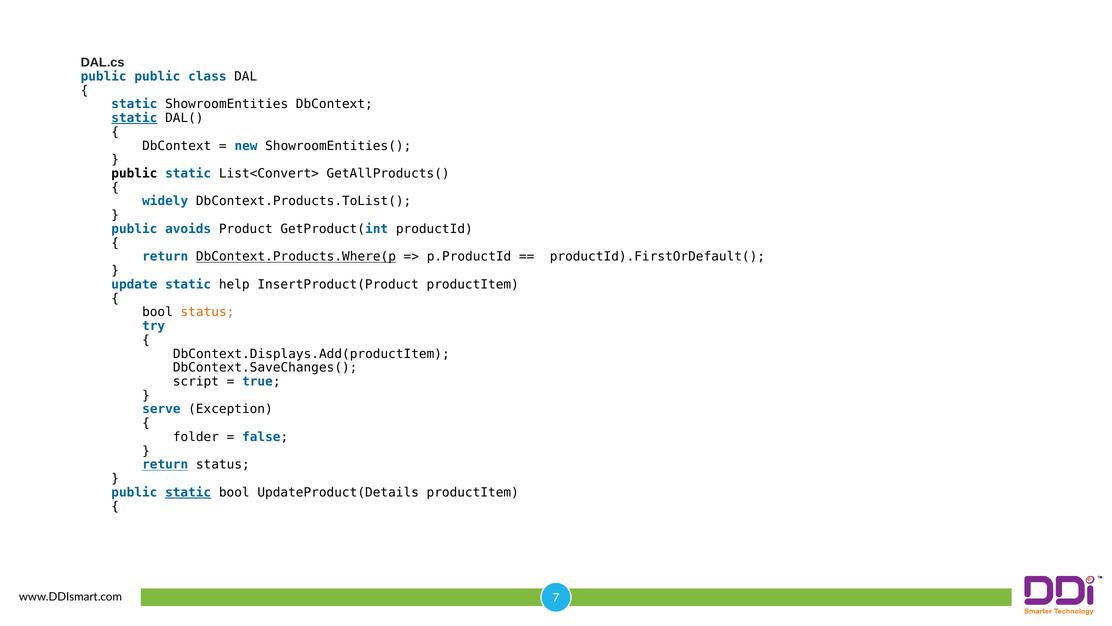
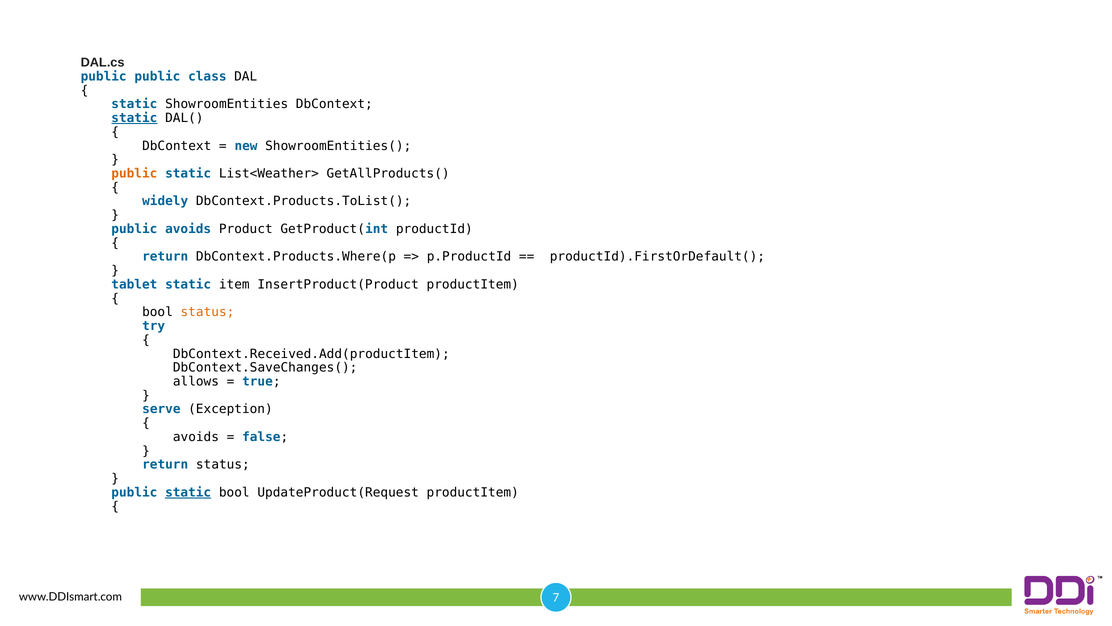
public at (134, 173) colour: black -> orange
List<Convert>: List<Convert> -> List<Weather>
DbContext.Products.Where(p underline: present -> none
update: update -> tablet
help: help -> item
DbContext.Displays.Add(productItem: DbContext.Displays.Add(productItem -> DbContext.Received.Add(productItem
script: script -> allows
folder at (196, 437): folder -> avoids
return at (165, 464) underline: present -> none
UpdateProduct(Details: UpdateProduct(Details -> UpdateProduct(Request
